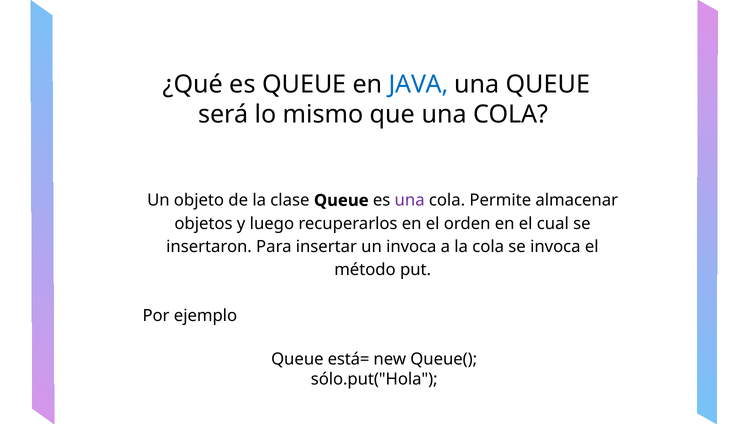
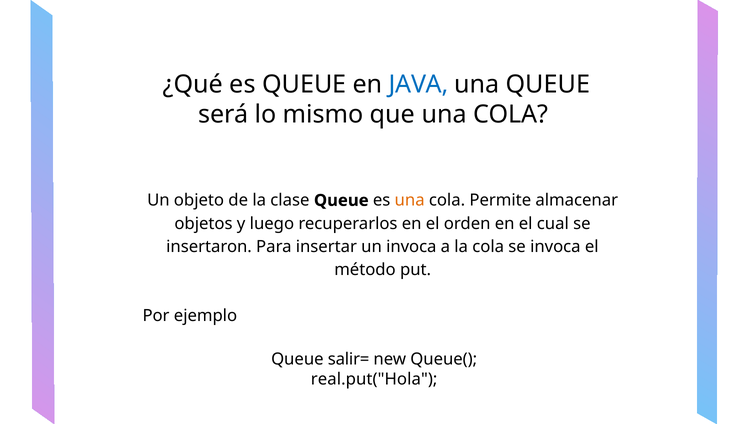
una at (410, 200) colour: purple -> orange
está=: está= -> salir=
sólo.put("Hola: sólo.put("Hola -> real.put("Hola
